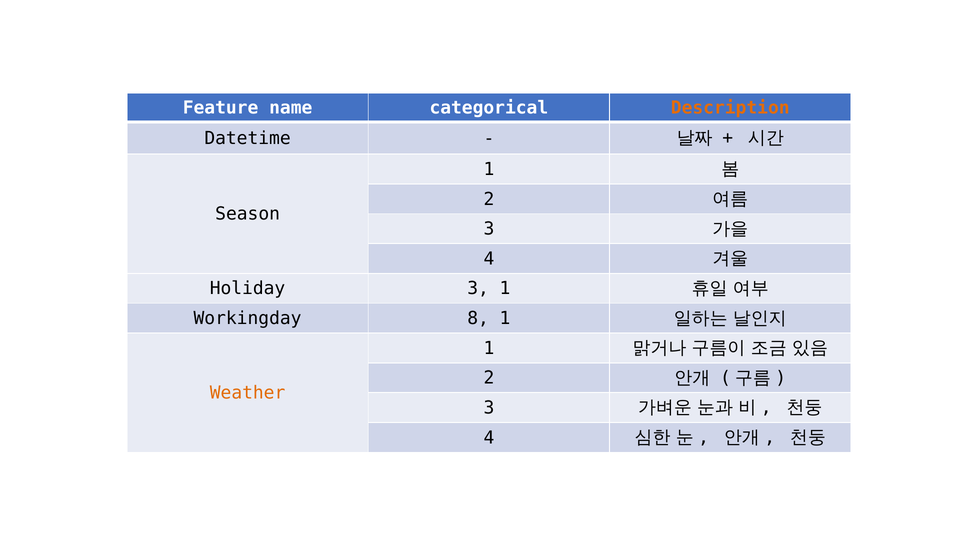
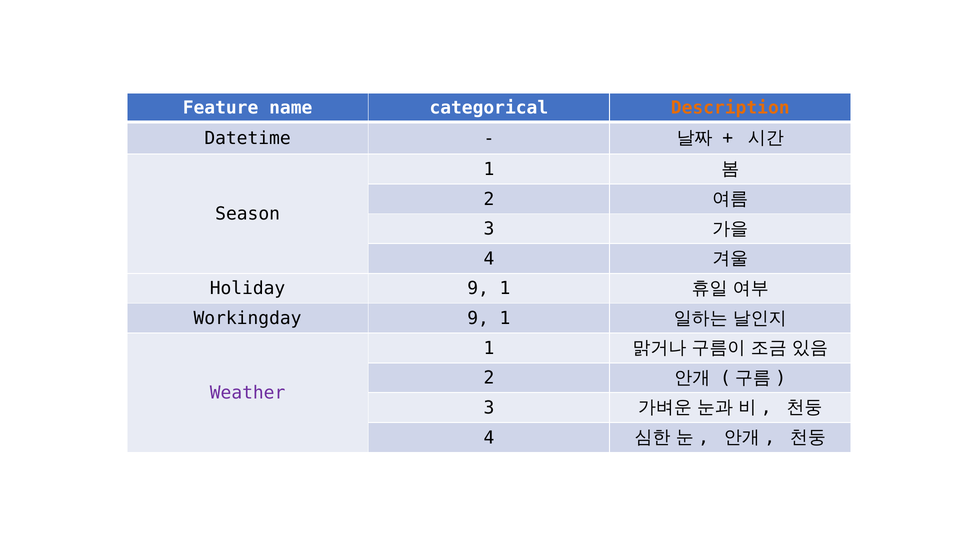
Holiday 3: 3 -> 9
Workingday 8: 8 -> 9
Weather colour: orange -> purple
